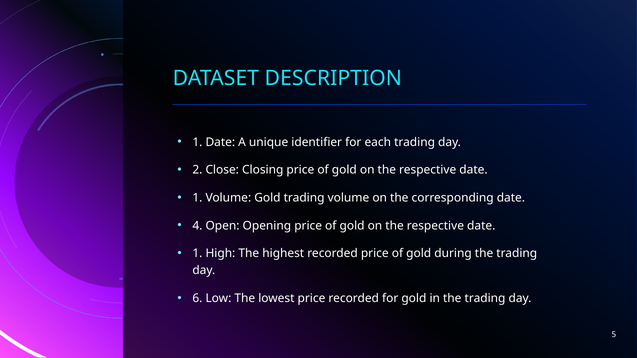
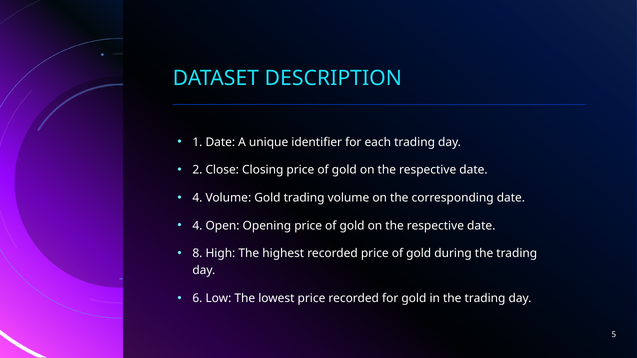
1 at (197, 198): 1 -> 4
1 at (197, 254): 1 -> 8
